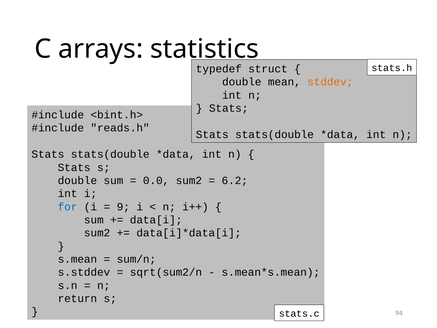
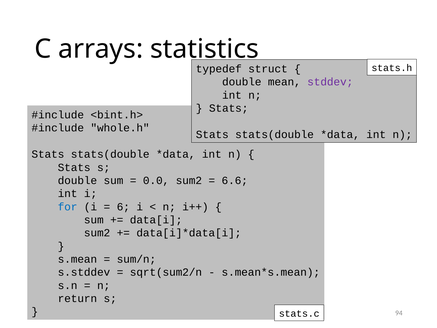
stddev colour: orange -> purple
reads.h: reads.h -> whole.h
6.2: 6.2 -> 6.6
9: 9 -> 6
